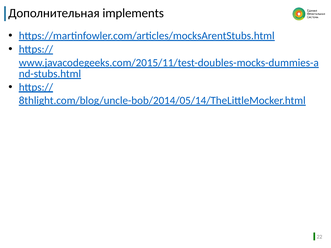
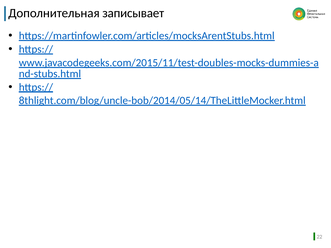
implements: implements -> записывает
